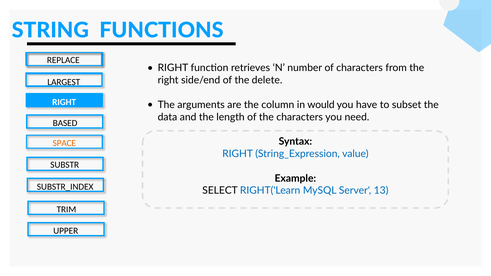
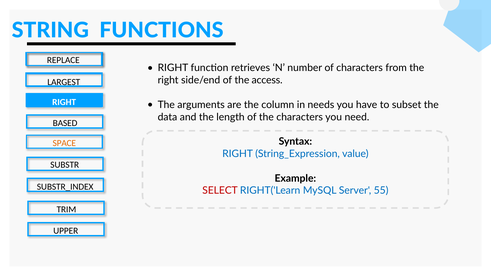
delete: delete -> access
would: would -> needs
SELECT colour: black -> red
13: 13 -> 55
